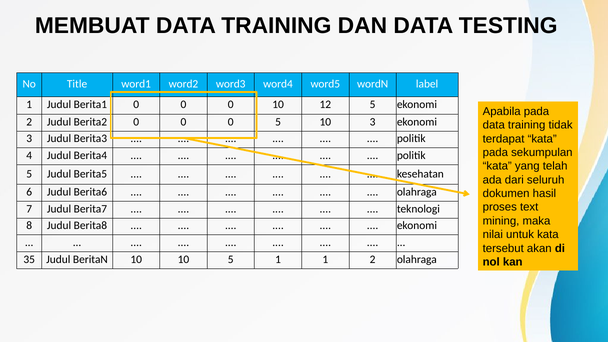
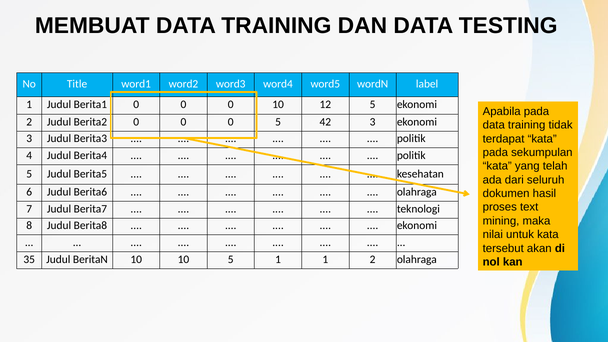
5 10: 10 -> 42
